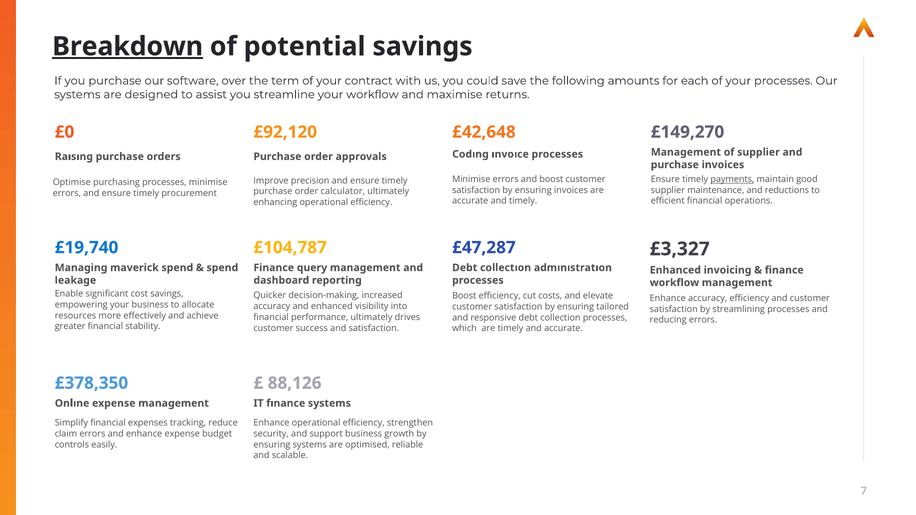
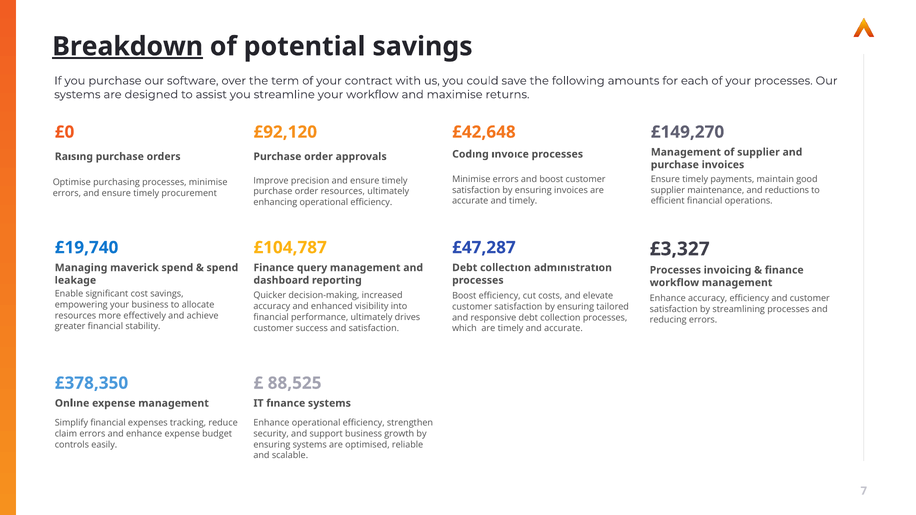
payments underline: present -> none
order calculator: calculator -> resources
Enhanced at (675, 270): Enhanced -> Processes
88,126: 88,126 -> 88,525
